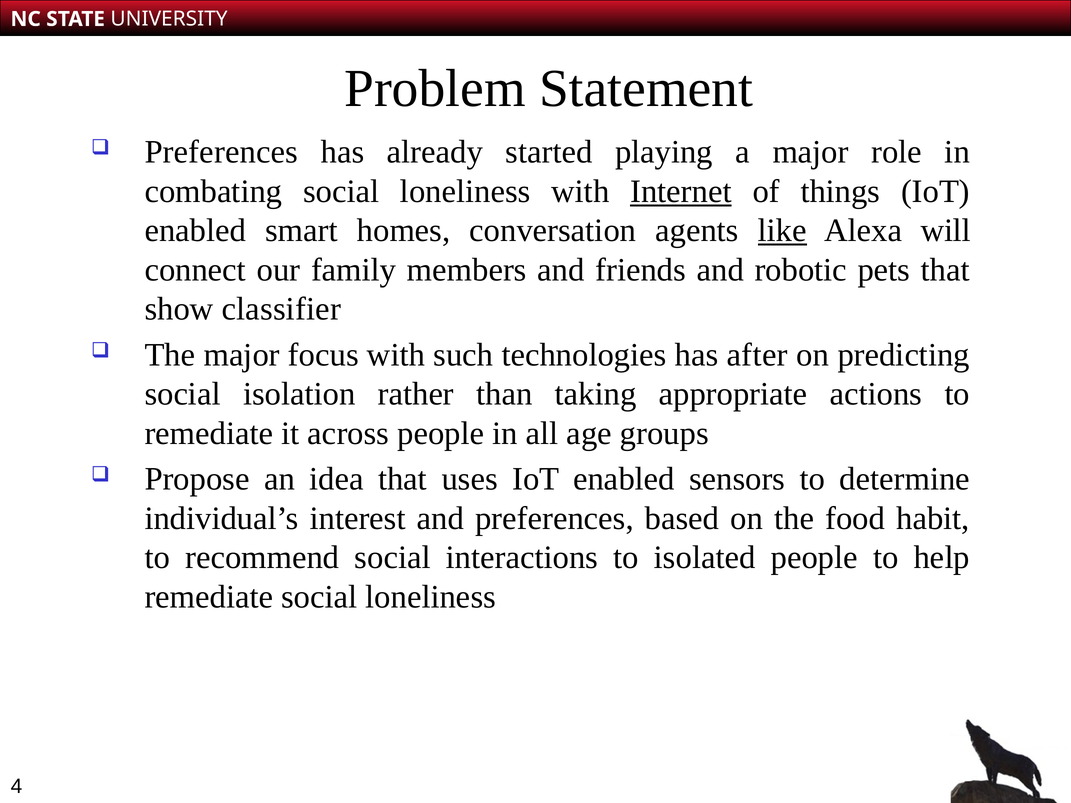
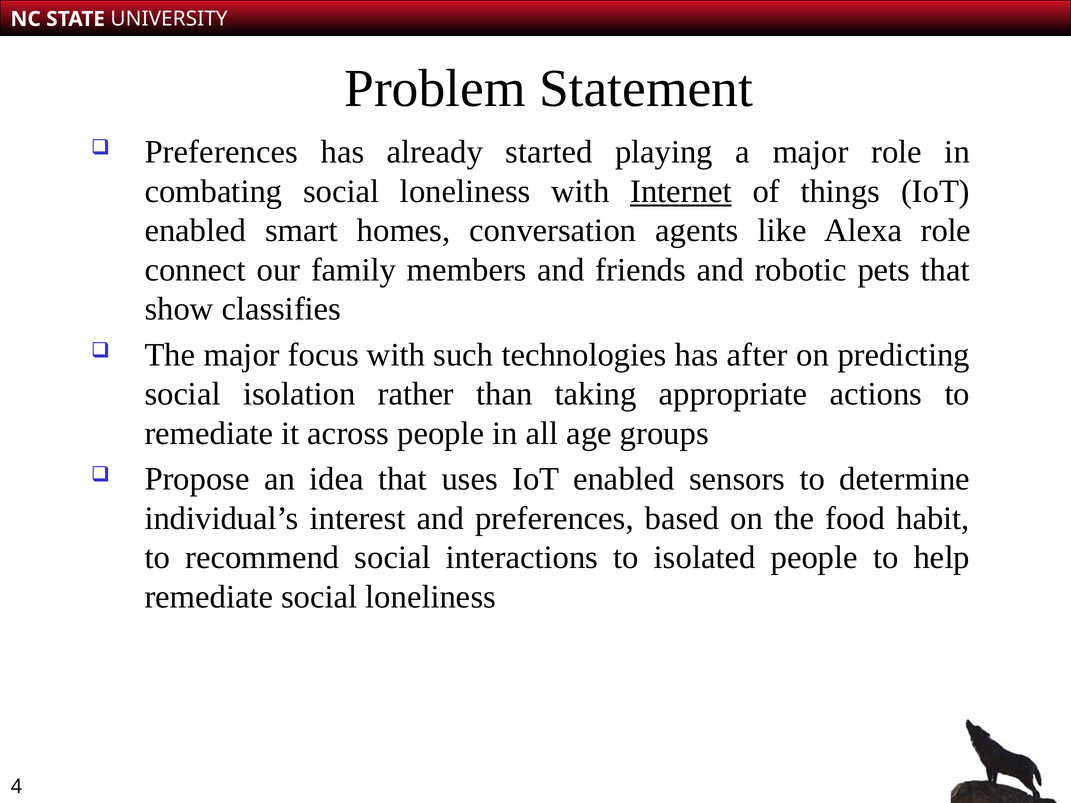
like underline: present -> none
Alexa will: will -> role
classifier: classifier -> classifies
